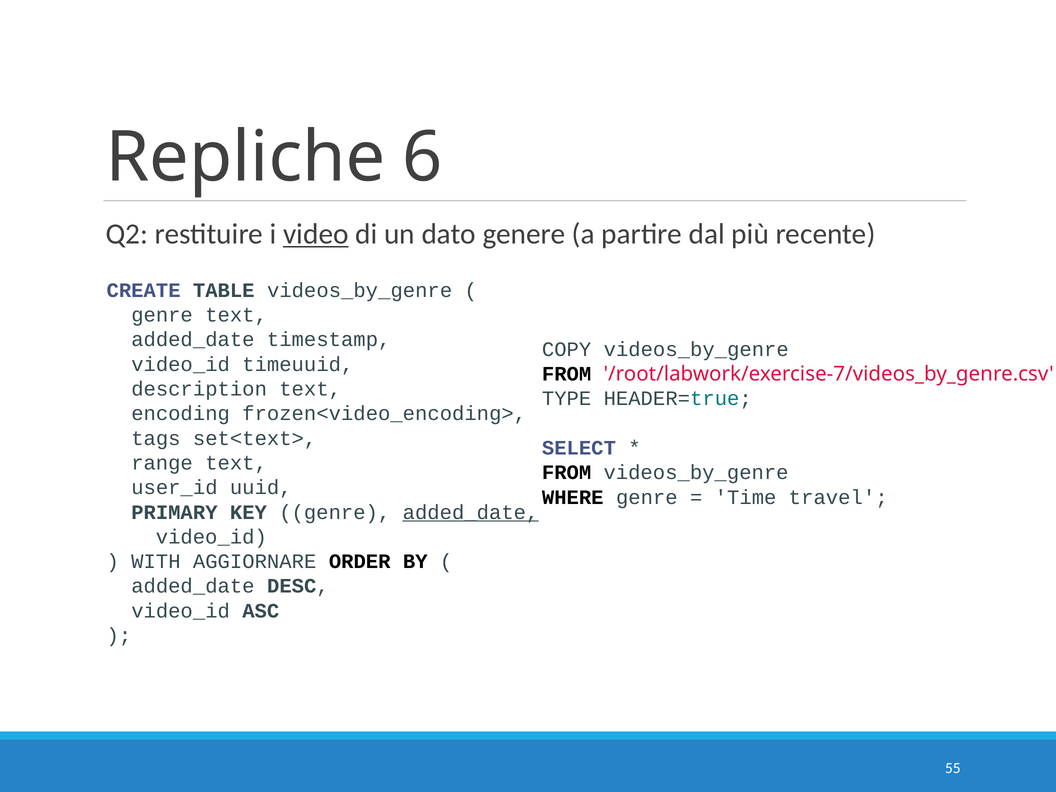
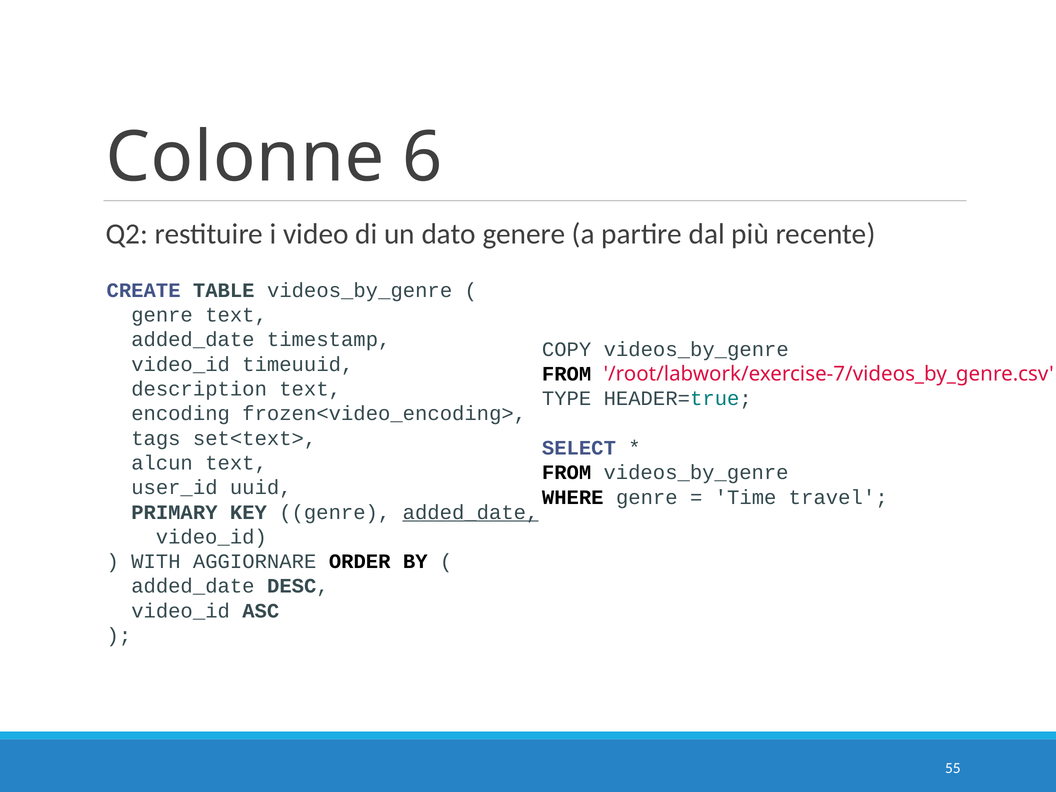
Repliche: Repliche -> Colonne
video underline: present -> none
range: range -> alcun
